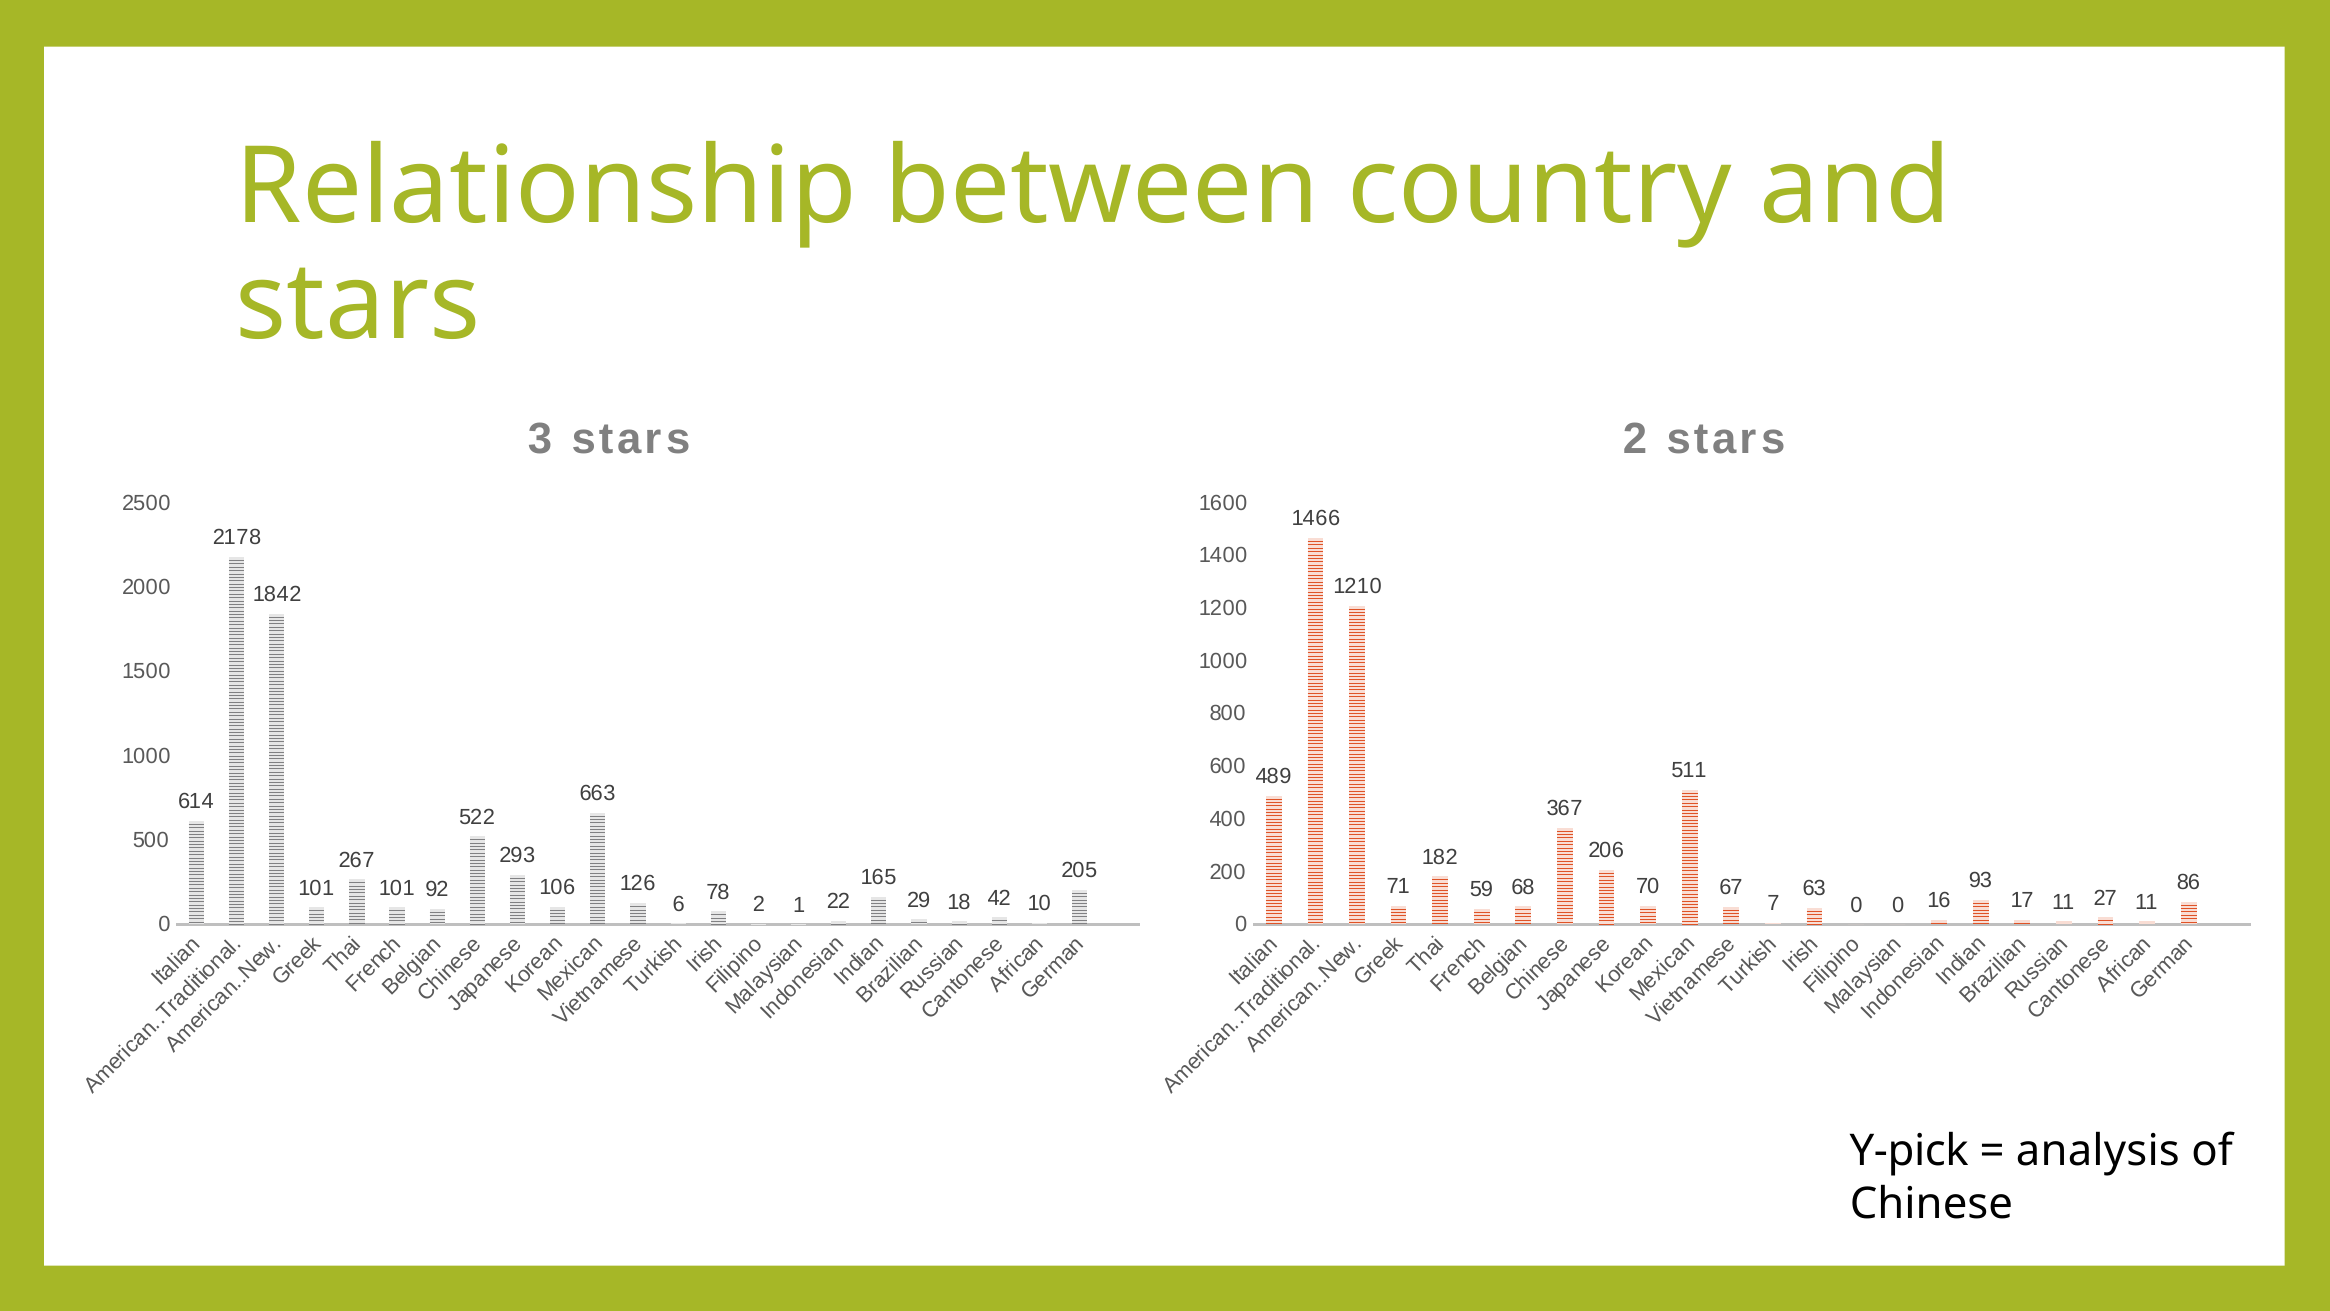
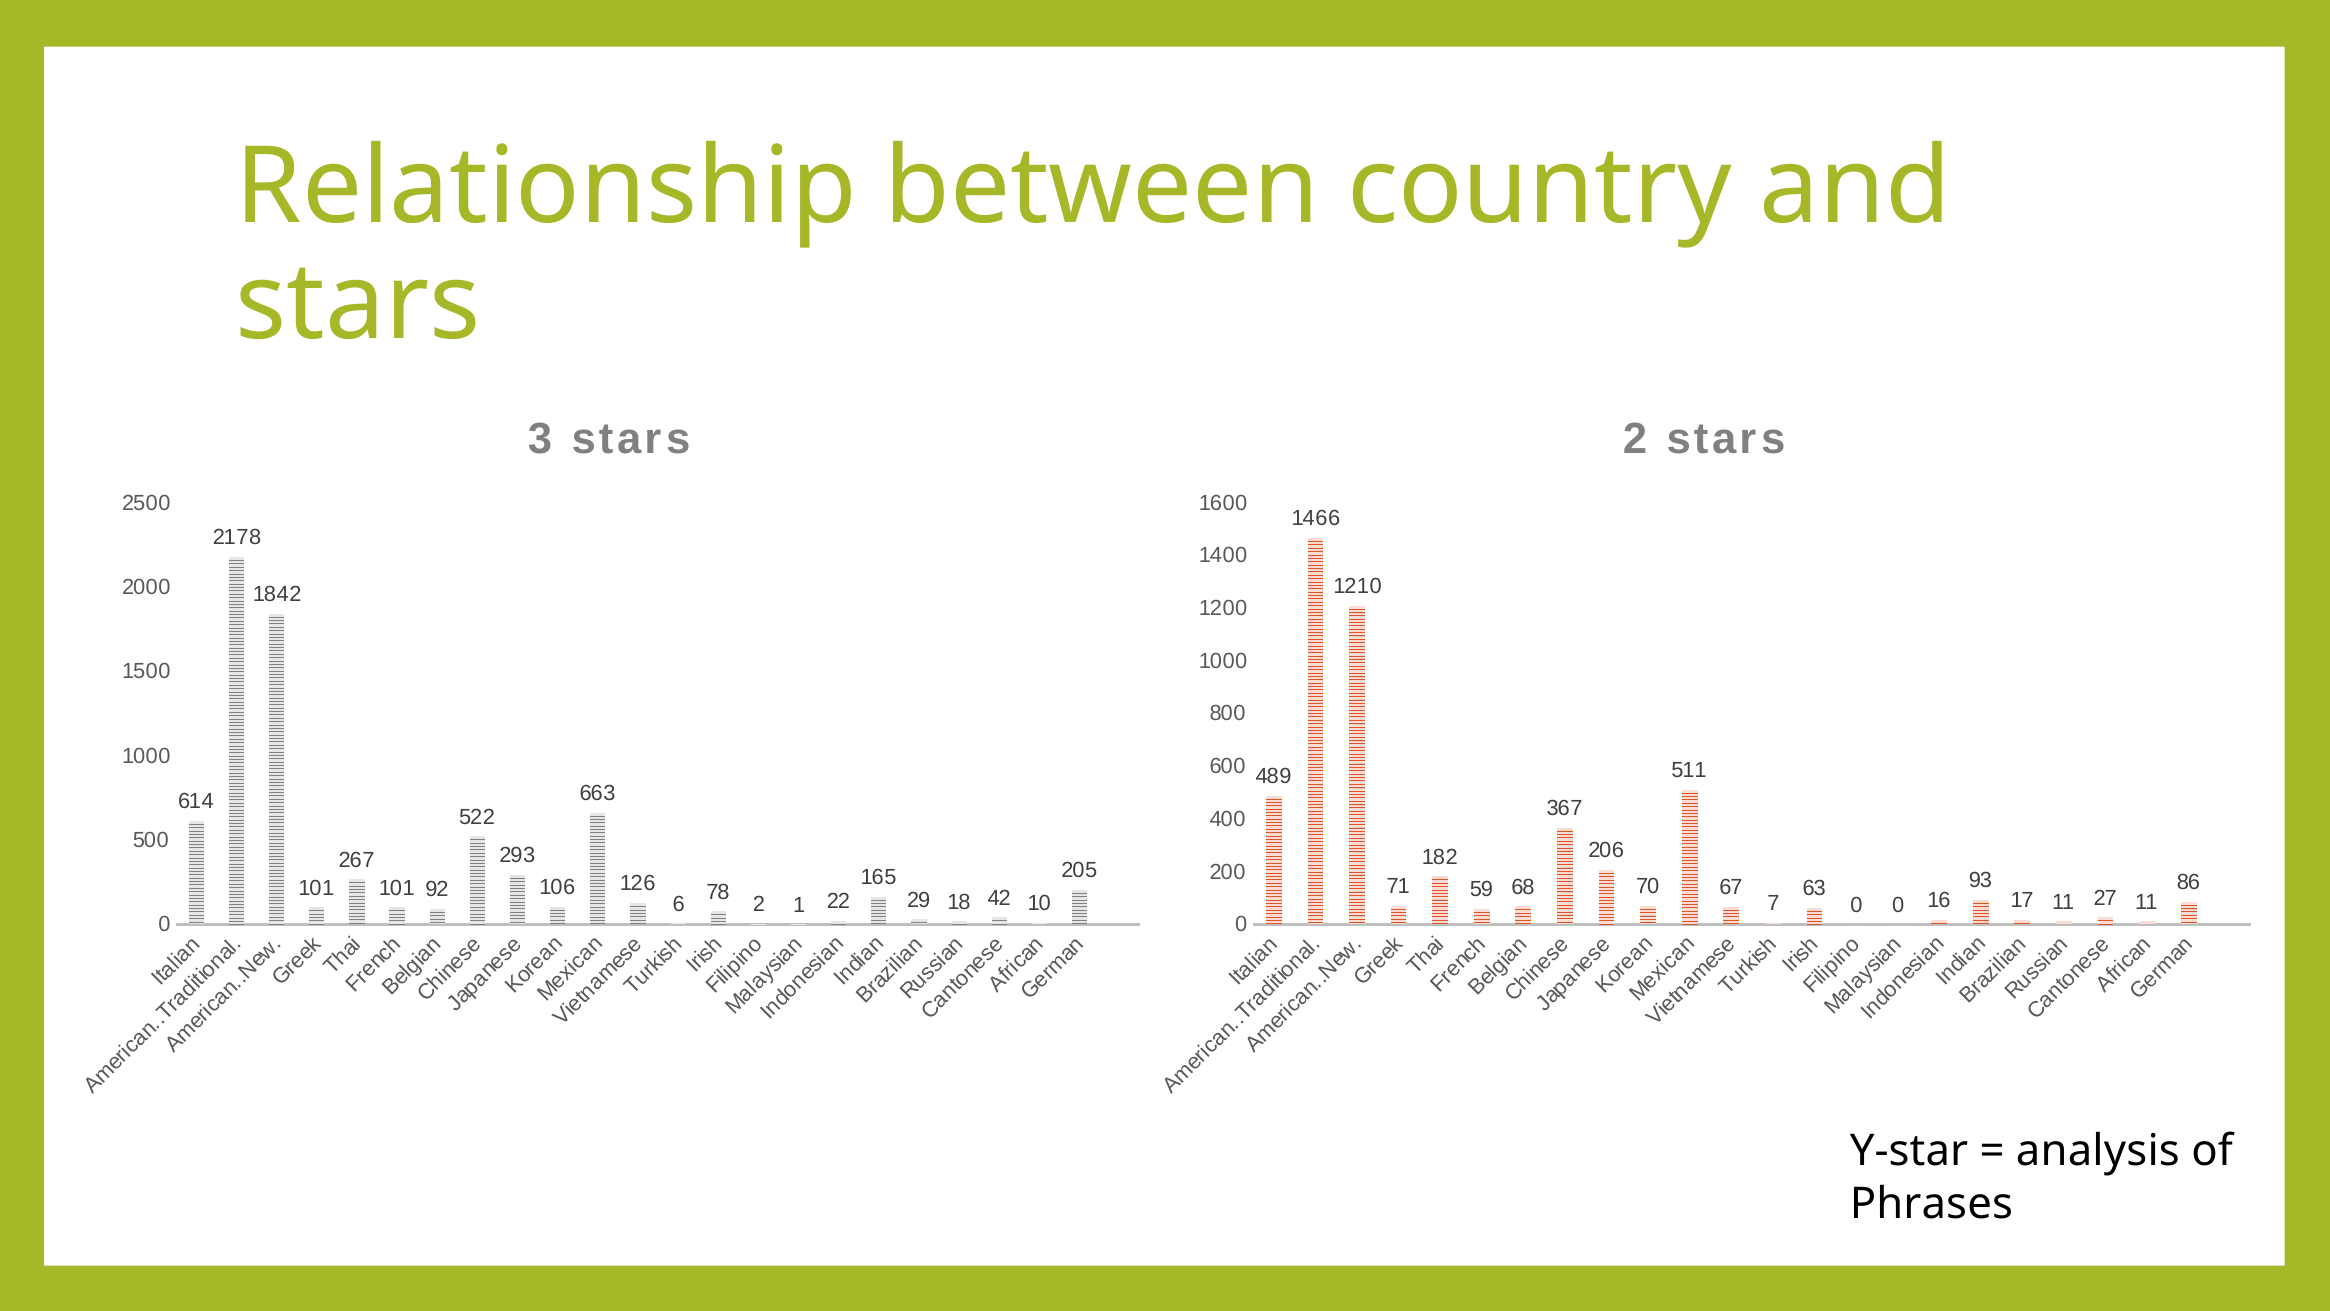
Y-pick: Y-pick -> Y-star
Chinese: Chinese -> Phrases
